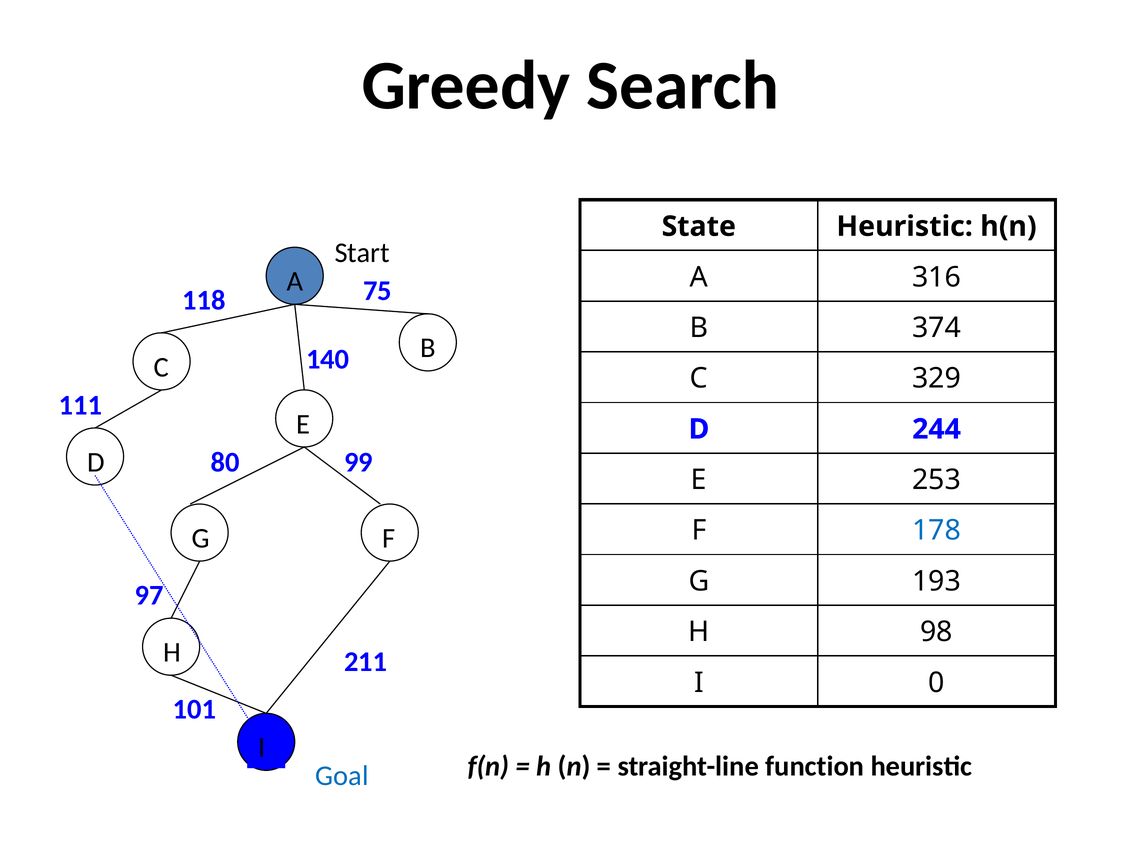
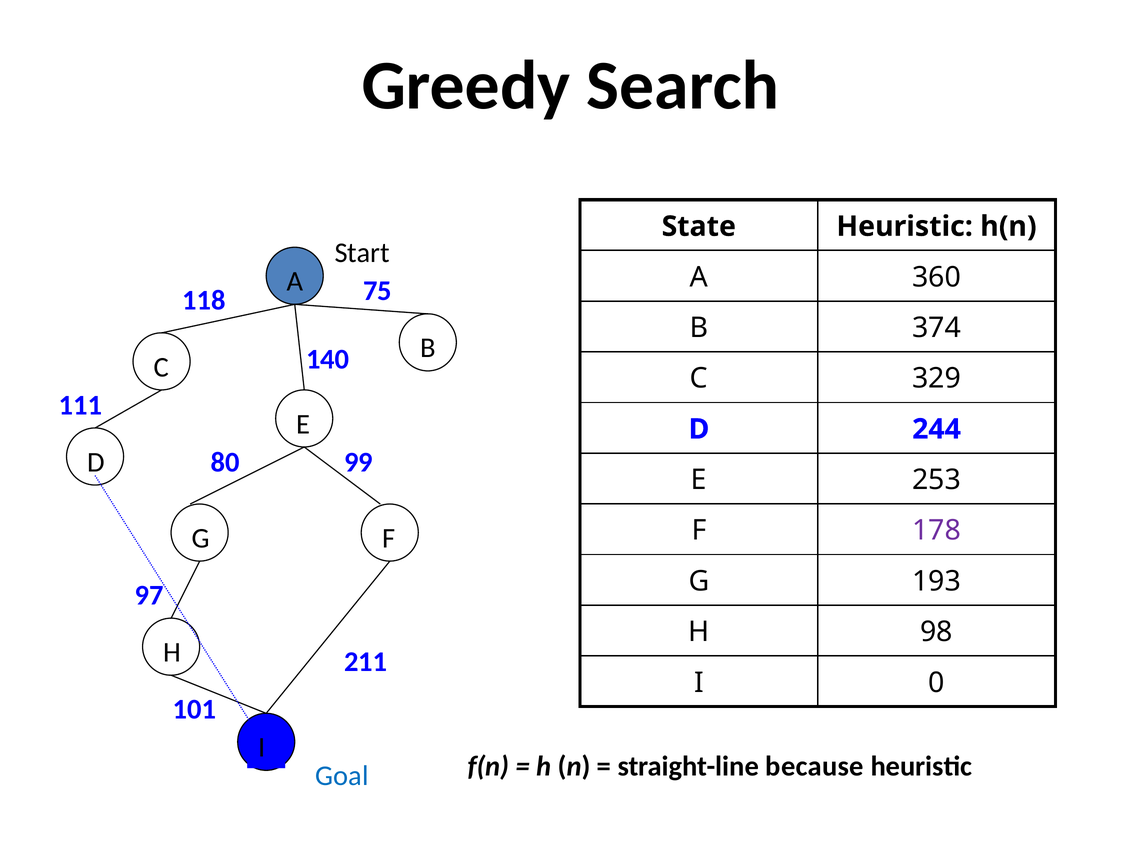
316: 316 -> 360
178 colour: blue -> purple
function: function -> because
